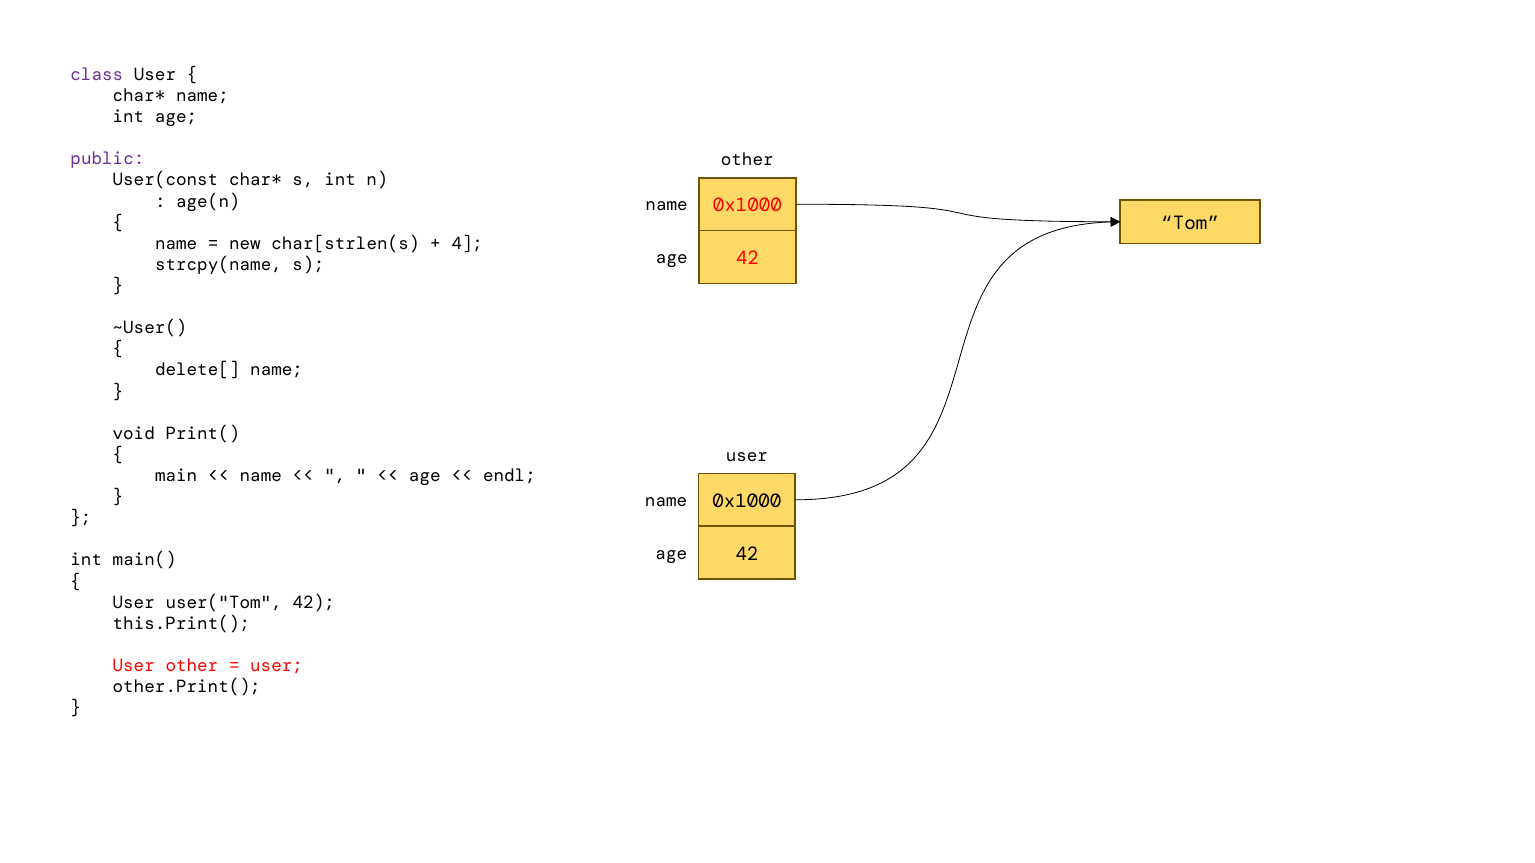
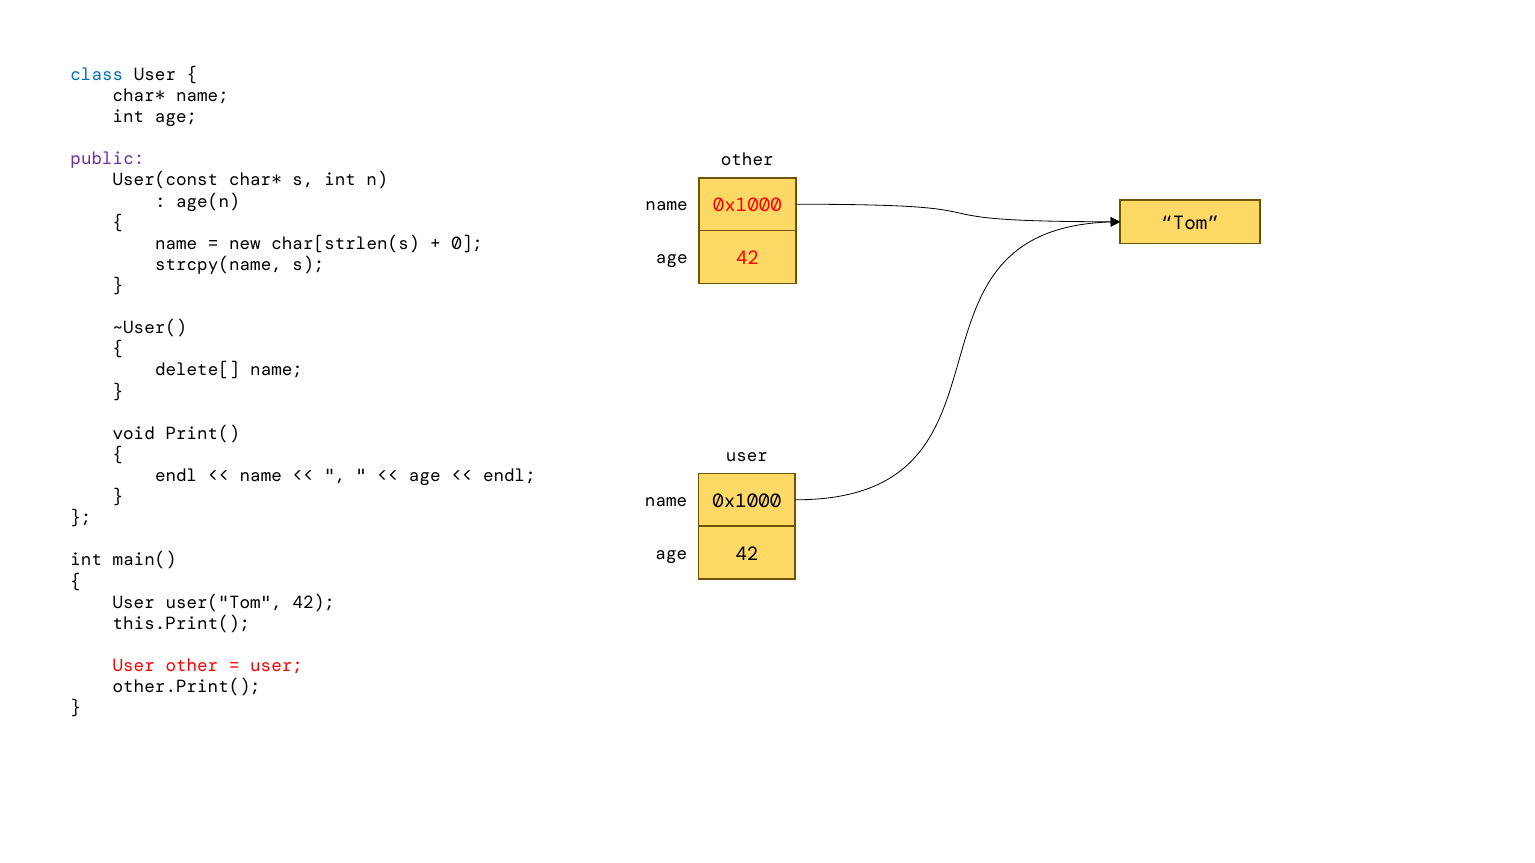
class colour: purple -> blue
4: 4 -> 0
main at (176, 476): main -> endl
